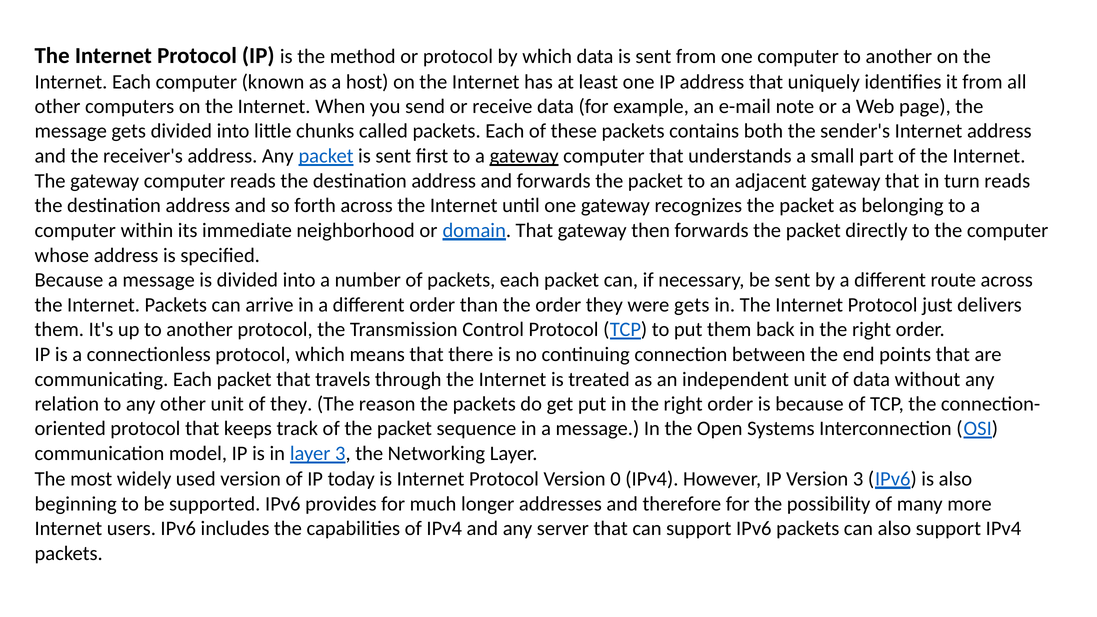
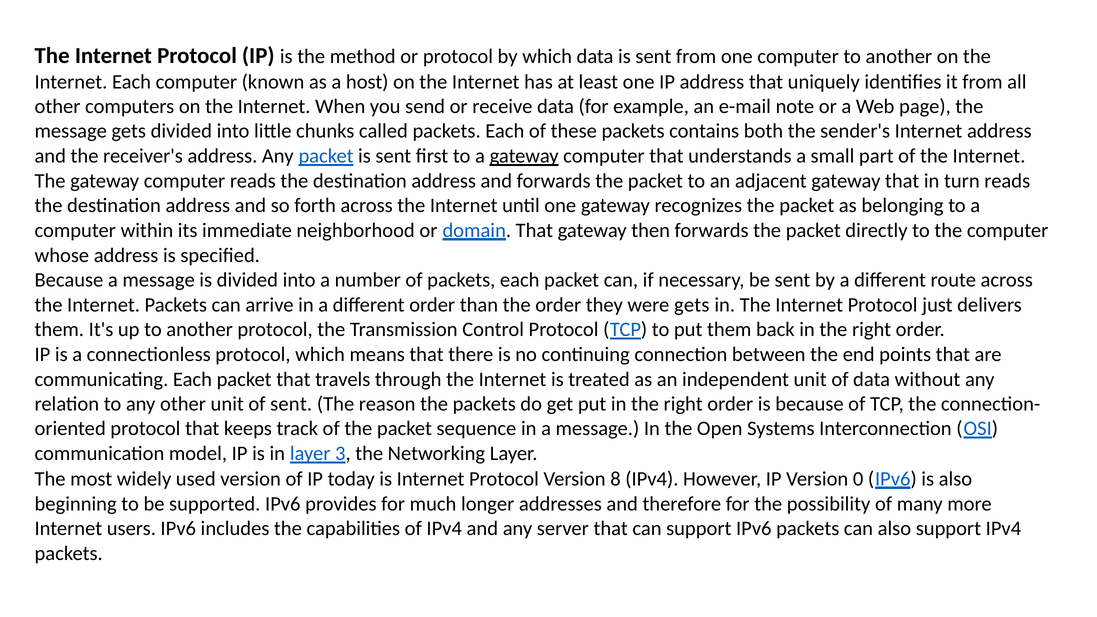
of they: they -> sent
0: 0 -> 8
Version 3: 3 -> 0
